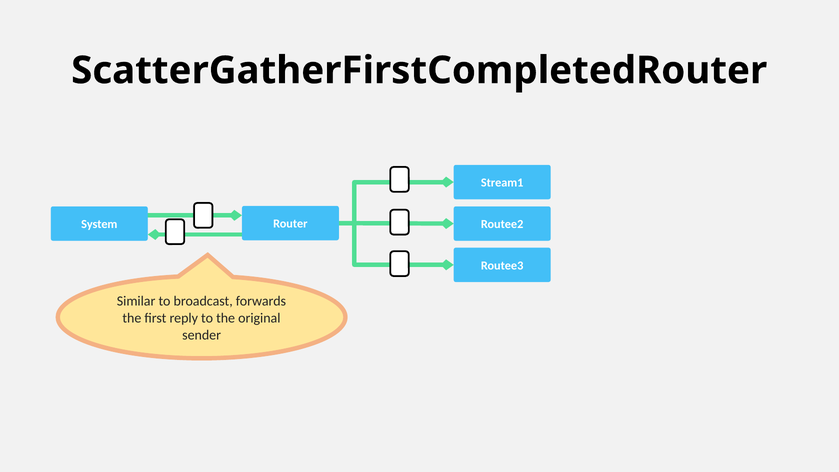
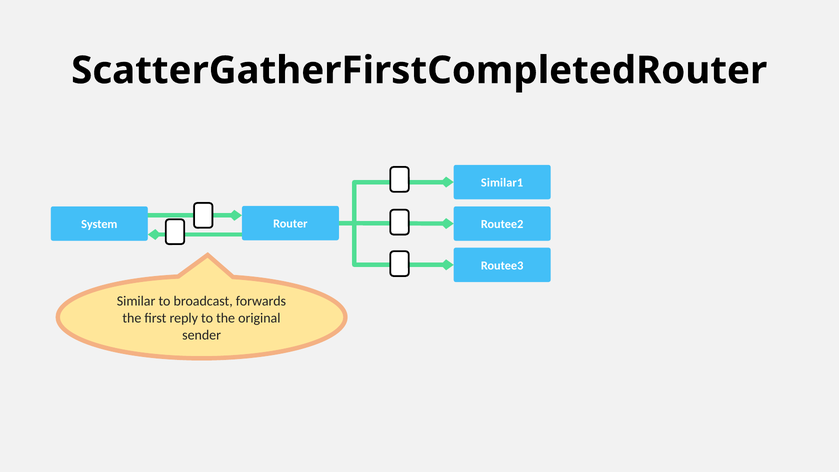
Stream1: Stream1 -> Similar1
